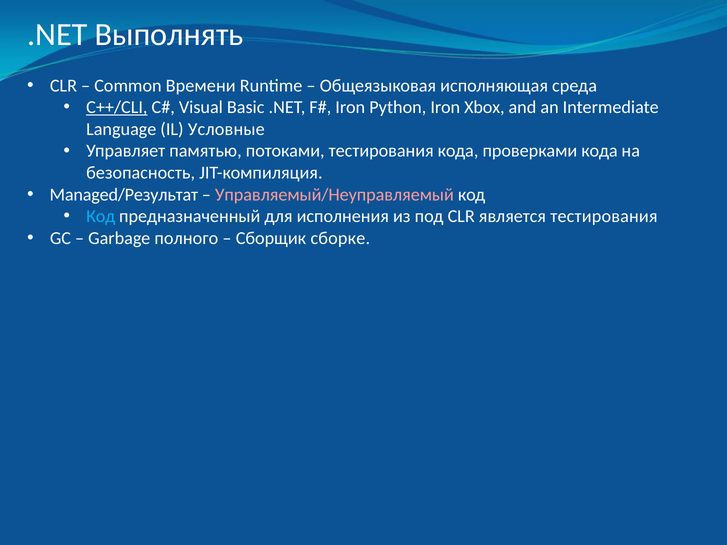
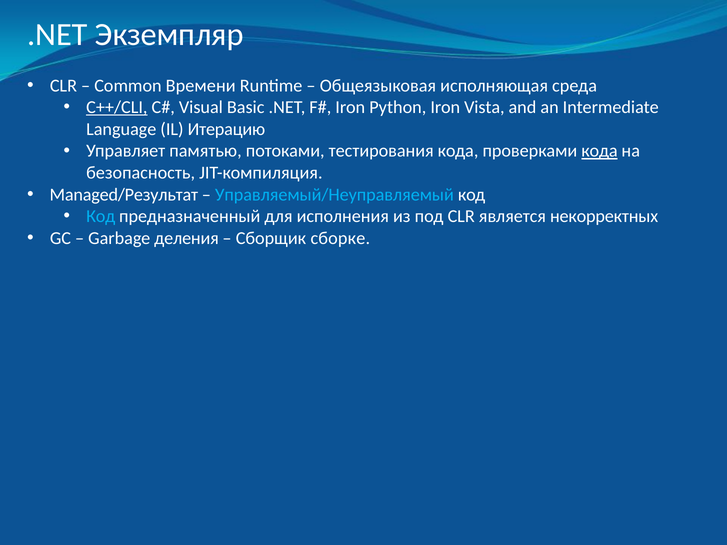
Выполнять: Выполнять -> Экземпляр
Xbox: Xbox -> Vista
Условные: Условные -> Итерацию
кода at (599, 151) underline: none -> present
Управляемый/Неуправляемый colour: pink -> light blue
является тестирования: тестирования -> некорректных
полного: полного -> деления
